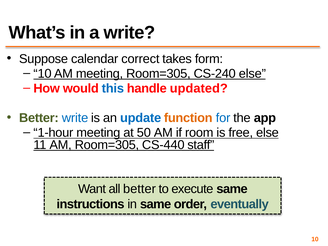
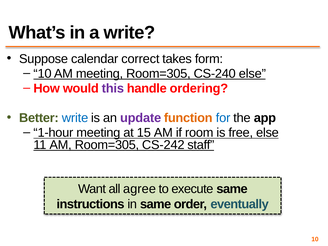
this colour: blue -> purple
updated: updated -> ordering
update colour: blue -> purple
50: 50 -> 15
CS-440: CS-440 -> CS-242
all better: better -> agree
